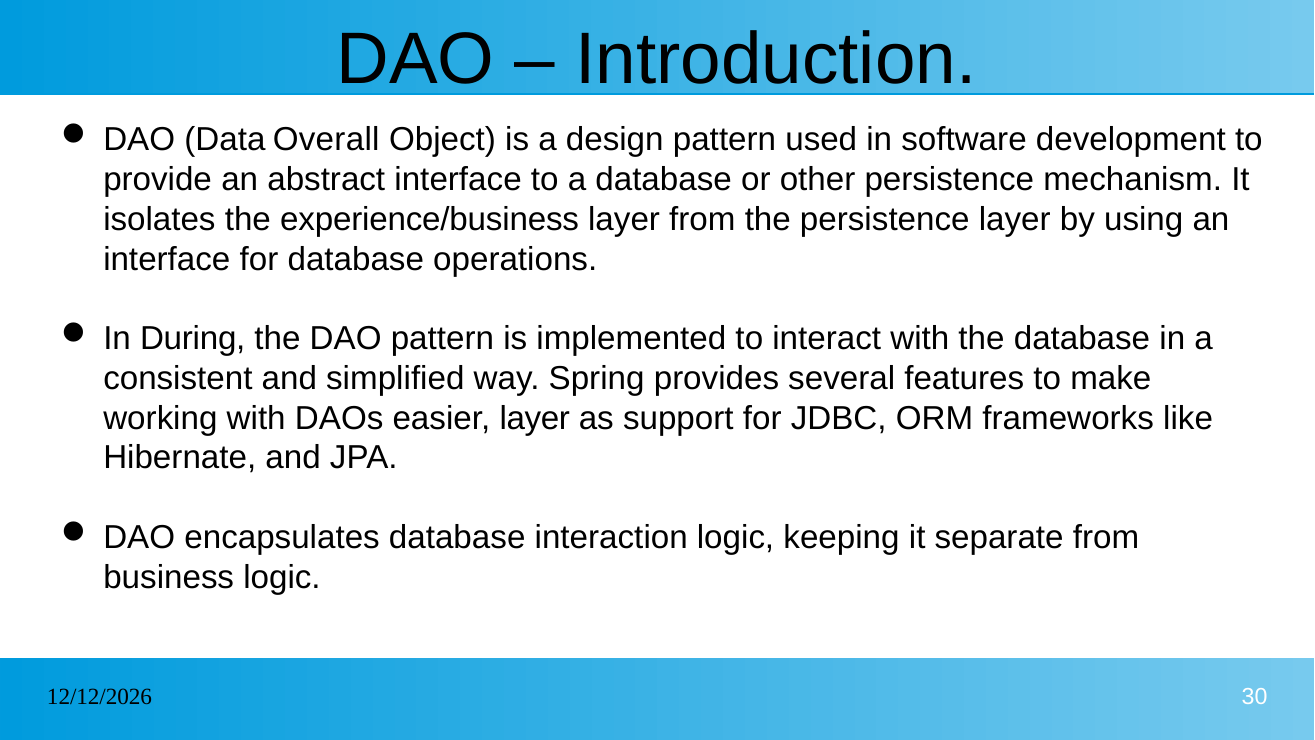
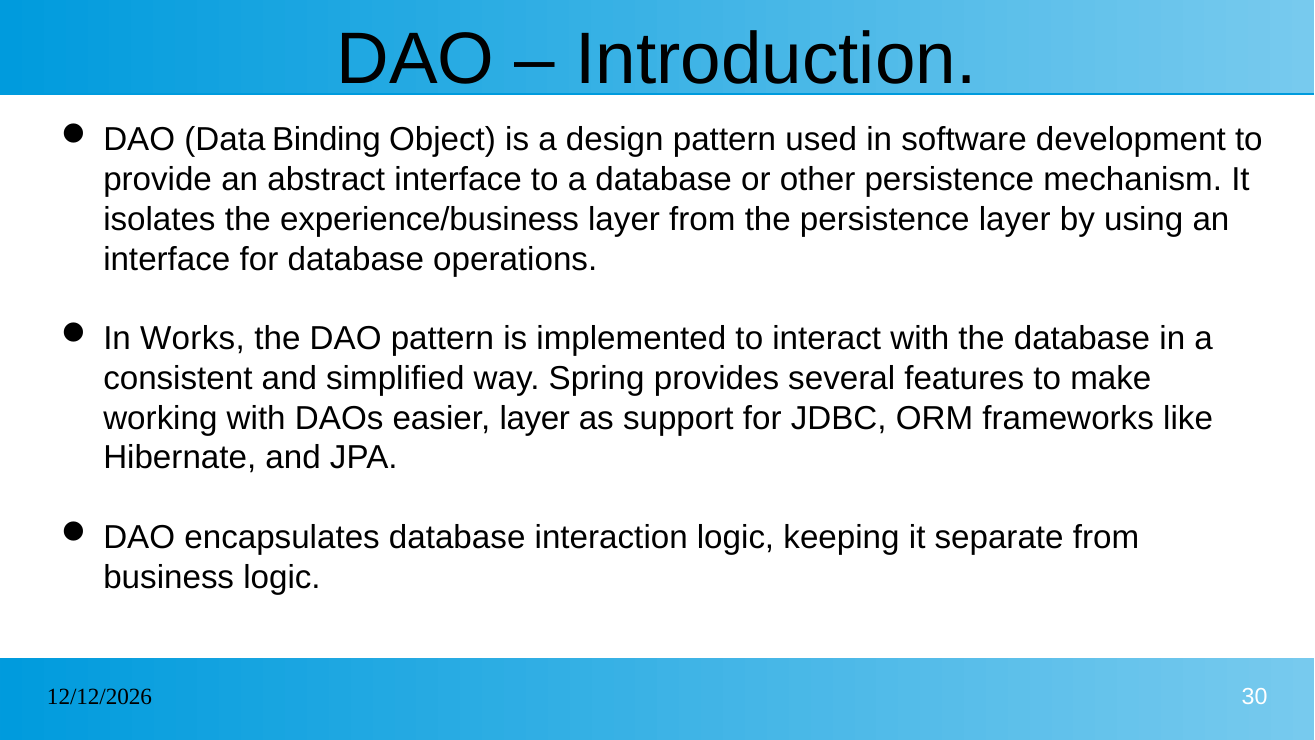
Overall: Overall -> Binding
During: During -> Works
